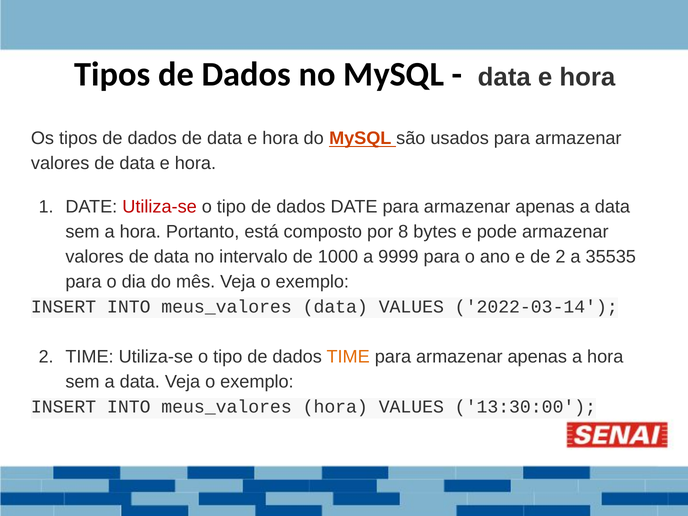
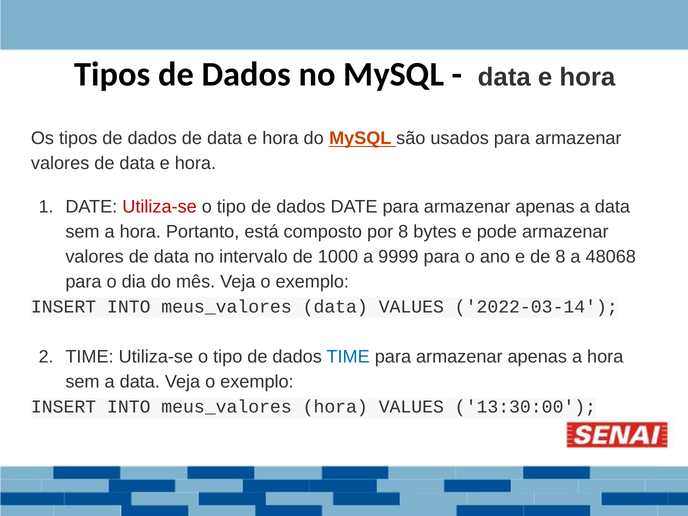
de 2: 2 -> 8
35535: 35535 -> 48068
TIME at (348, 357) colour: orange -> blue
